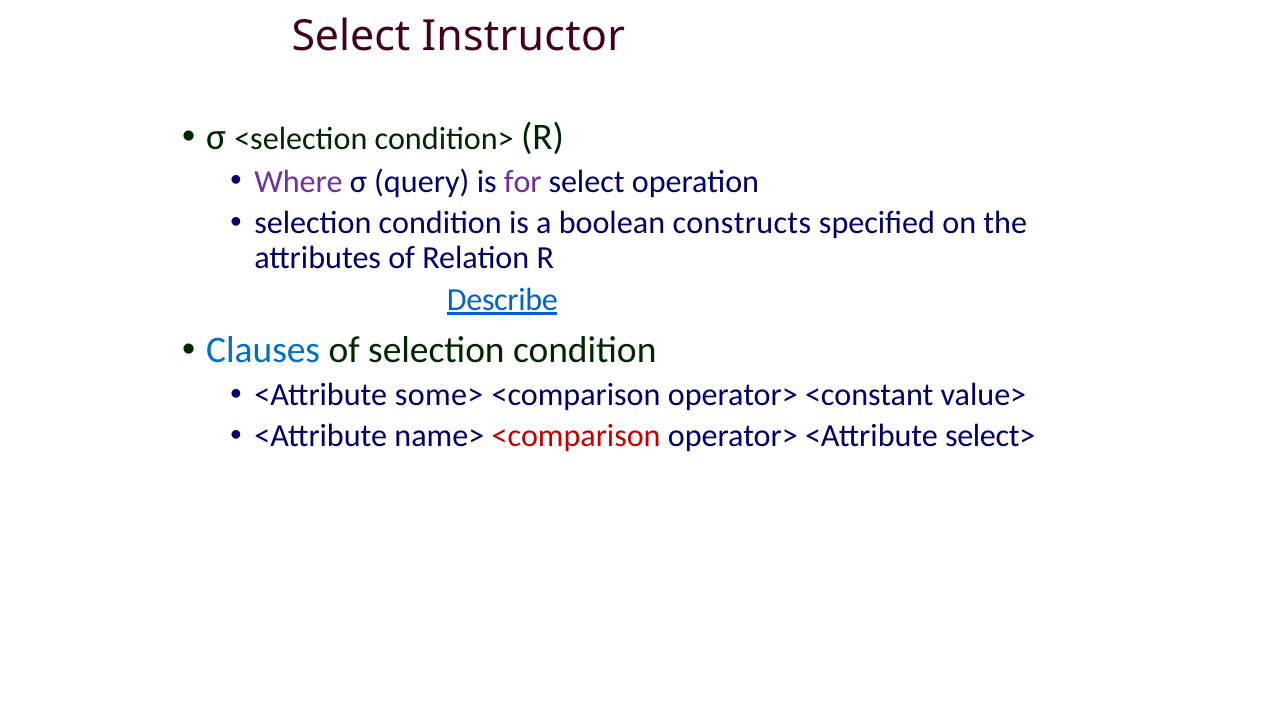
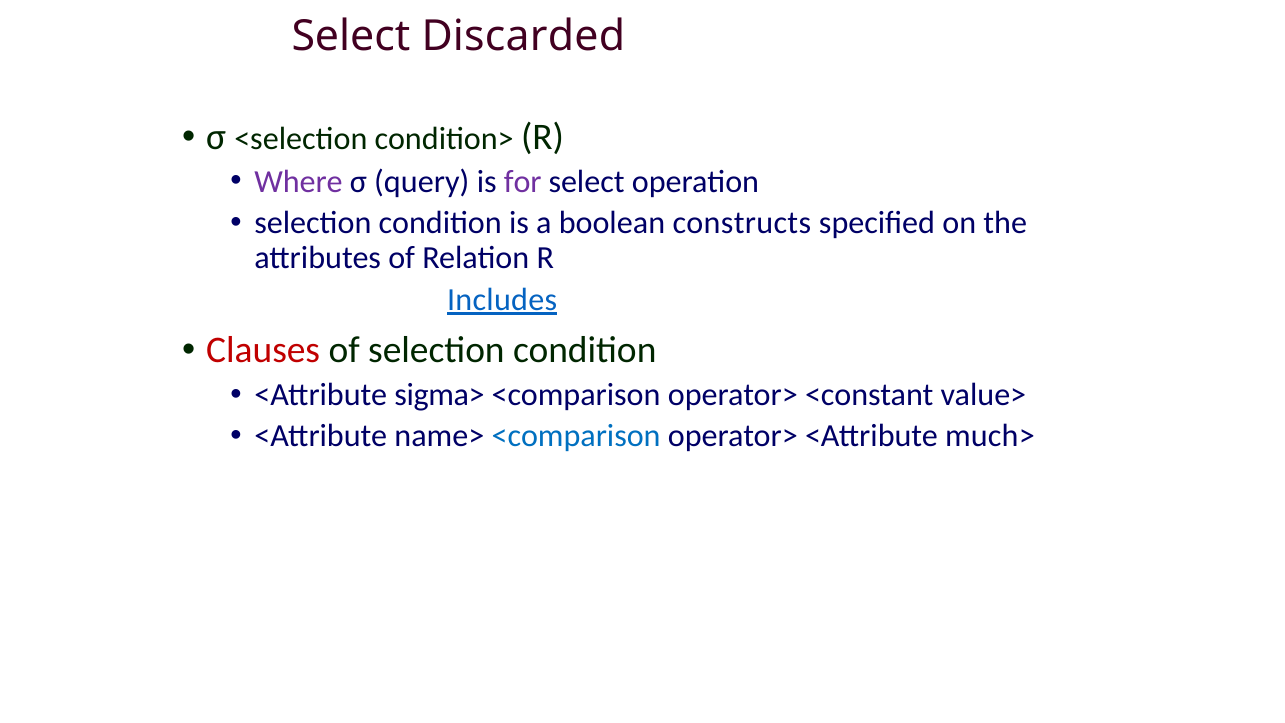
Instructor: Instructor -> Discarded
Describe: Describe -> Includes
Clauses colour: blue -> red
some>: some> -> sigma>
<comparison at (576, 436) colour: red -> blue
select>: select> -> much>
